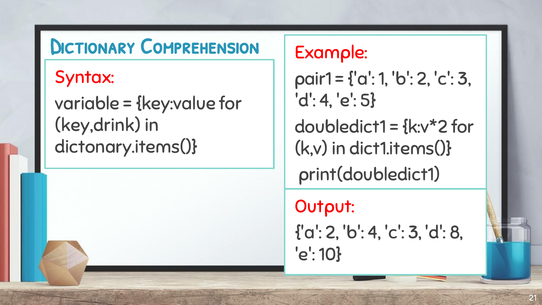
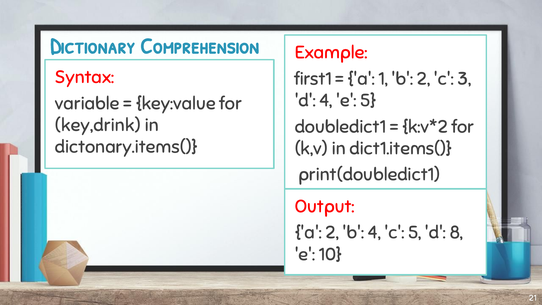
pair1: pair1 -> first1
4 c 3: 3 -> 5
